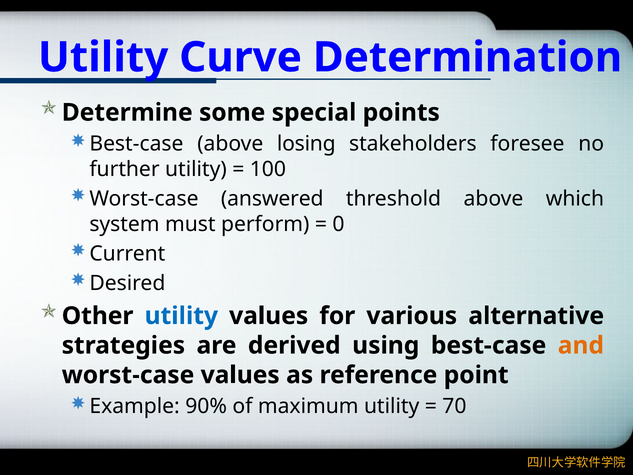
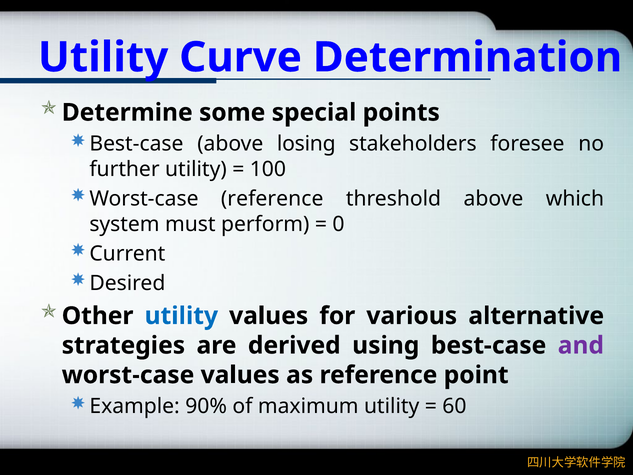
Worst-case answered: answered -> reference
and colour: orange -> purple
70: 70 -> 60
